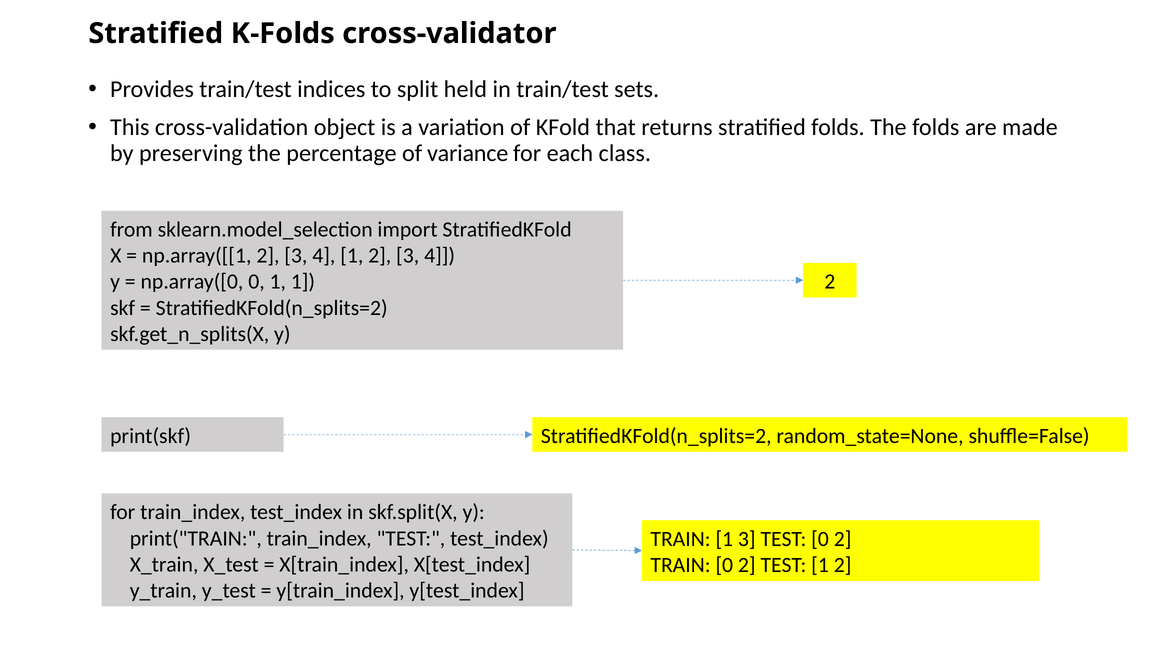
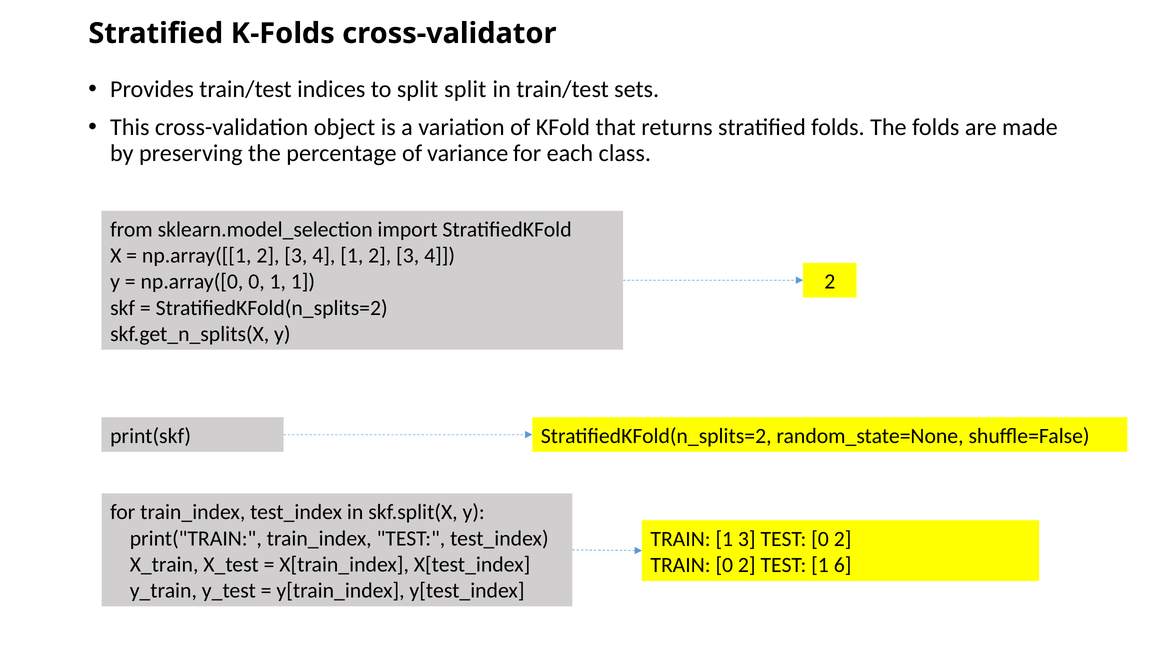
split held: held -> split
TEST 1 2: 2 -> 6
